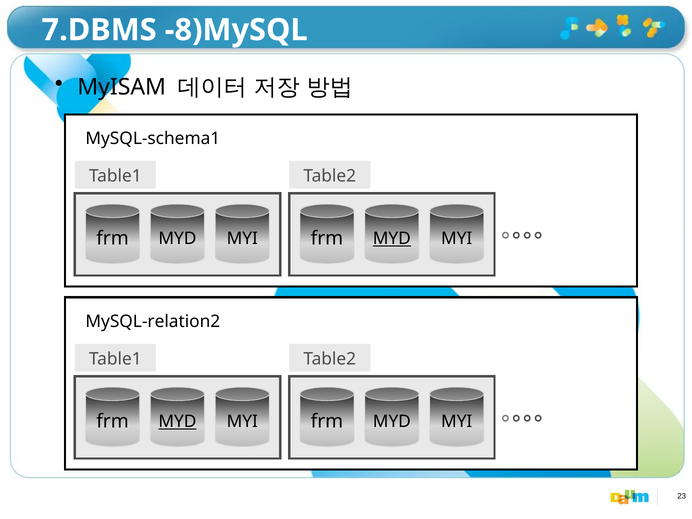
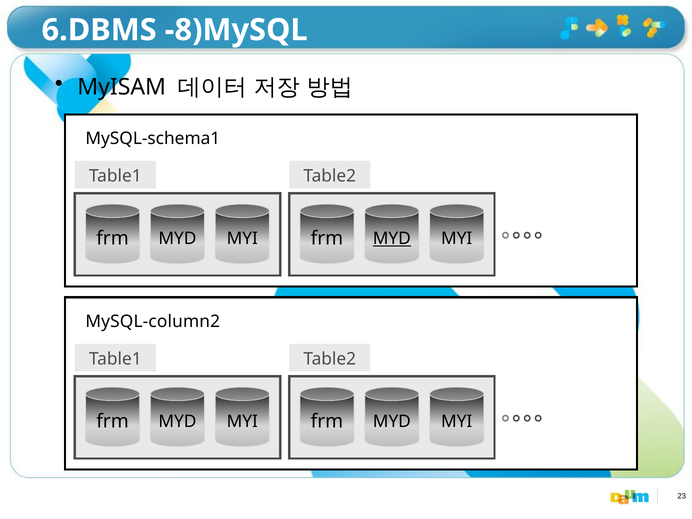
7.DBMS: 7.DBMS -> 6.DBMS
MySQL-relation2: MySQL-relation2 -> MySQL-column2
MYD at (177, 421) underline: present -> none
